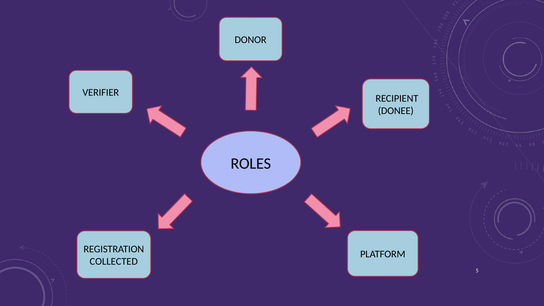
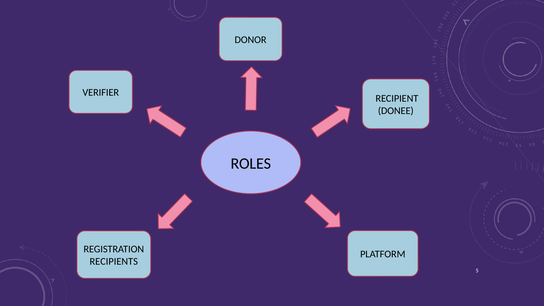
COLLECTED: COLLECTED -> RECIPIENTS
